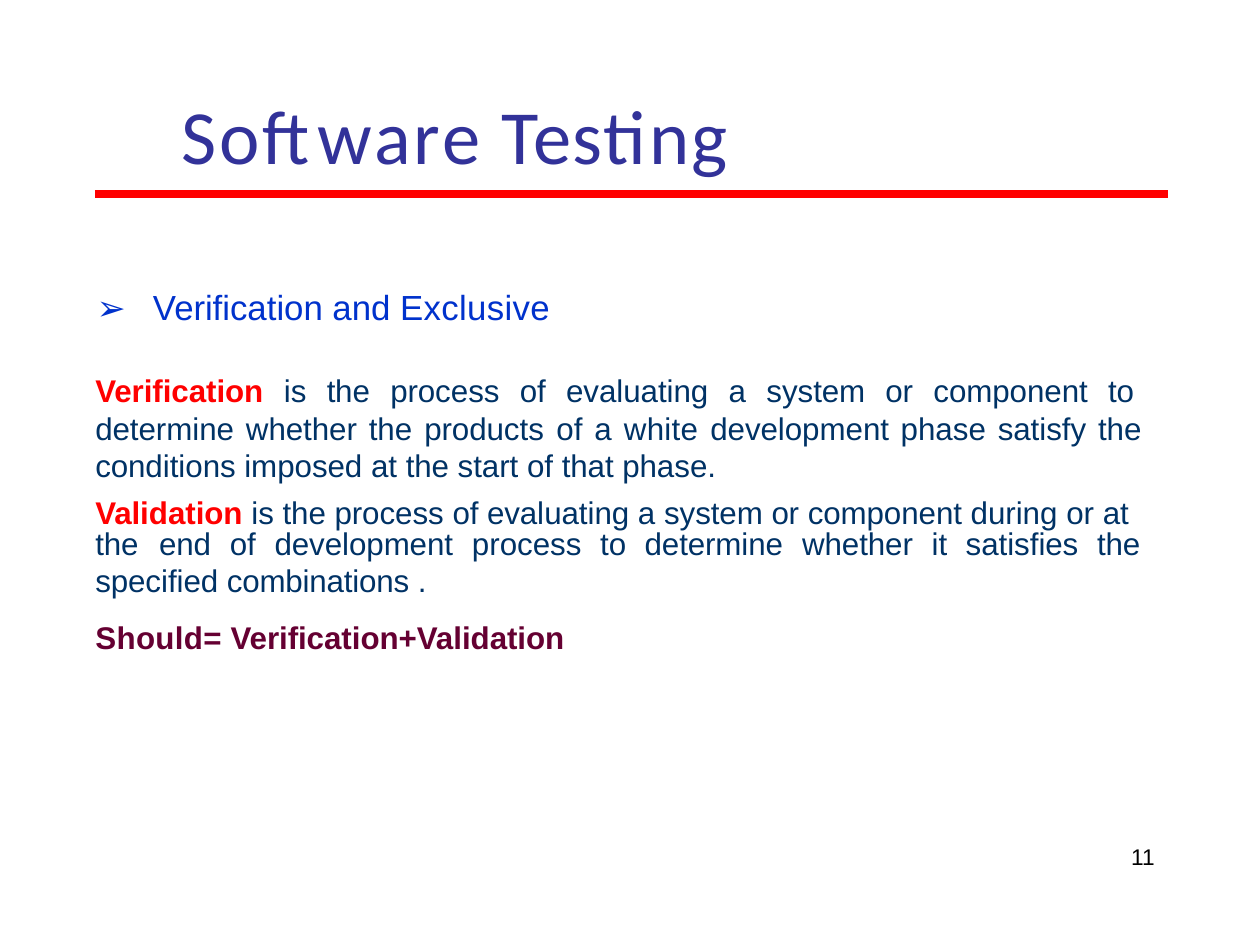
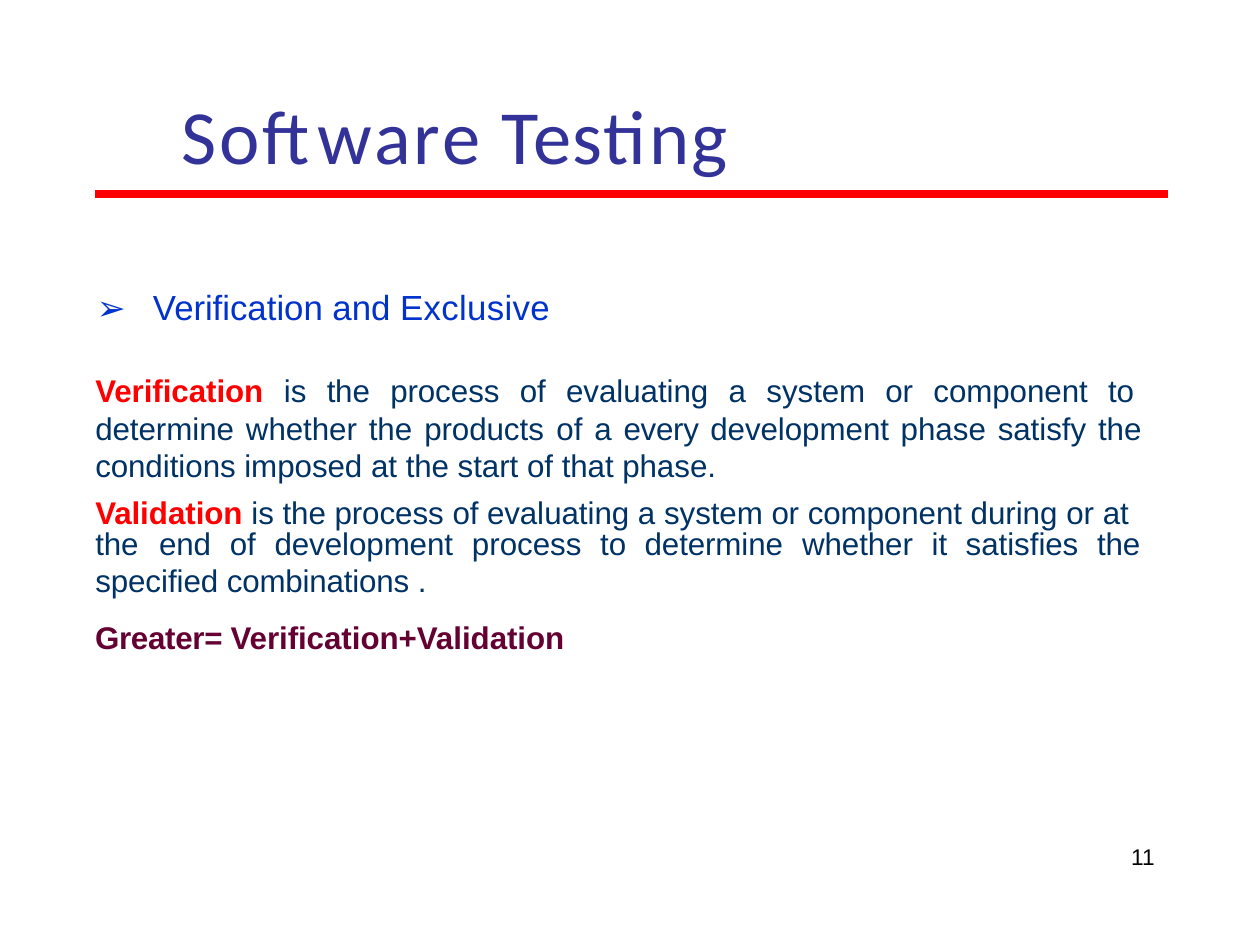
white: white -> every
Should=: Should= -> Greater=
